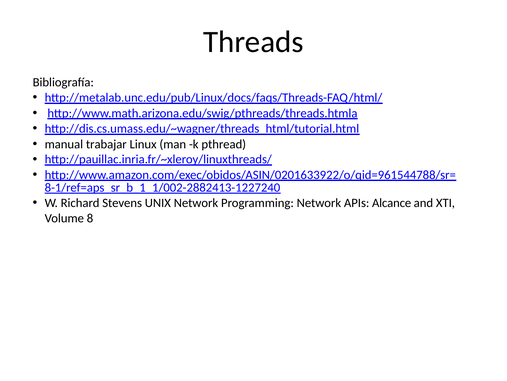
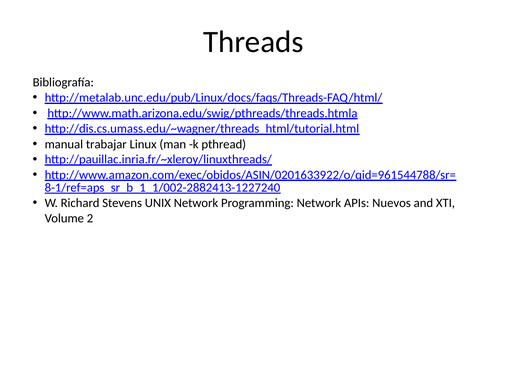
Alcance: Alcance -> Nuevos
8: 8 -> 2
